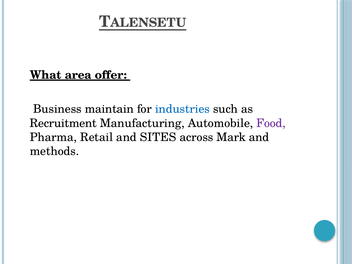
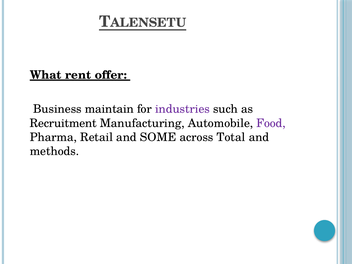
area: area -> rent
industries colour: blue -> purple
SITES: SITES -> SOME
Mark: Mark -> Total
